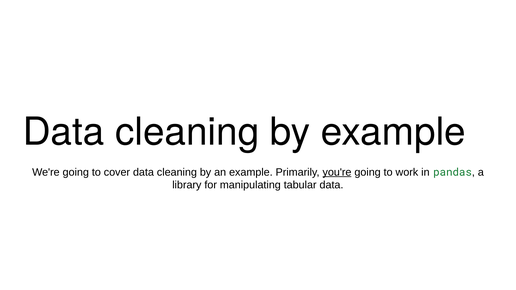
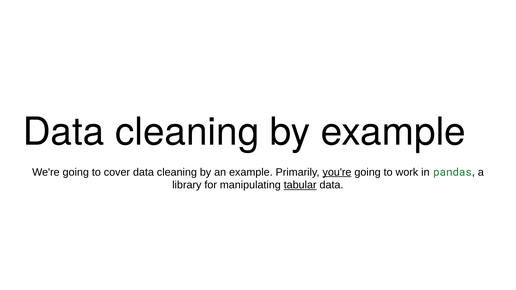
tabular underline: none -> present
